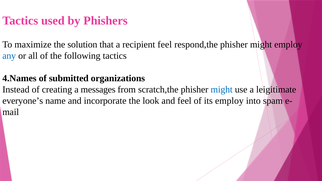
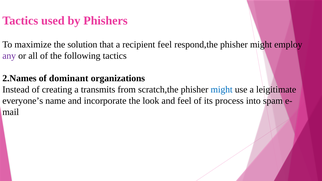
any colour: blue -> purple
4.Names: 4.Names -> 2.Names
submitted: submitted -> dominant
messages: messages -> transmits
its employ: employ -> process
